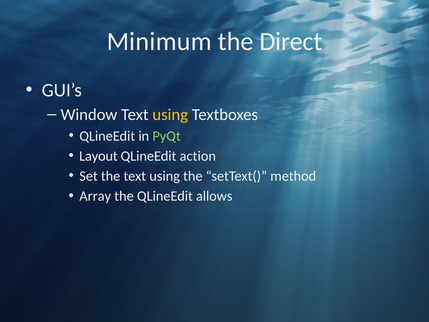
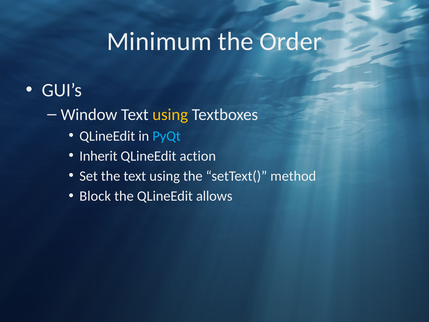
Direct: Direct -> Order
PyQt colour: light green -> light blue
Layout: Layout -> Inherit
Array: Array -> Block
